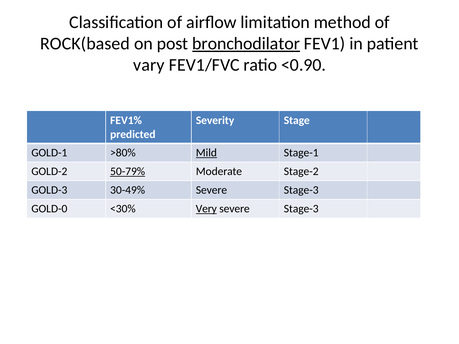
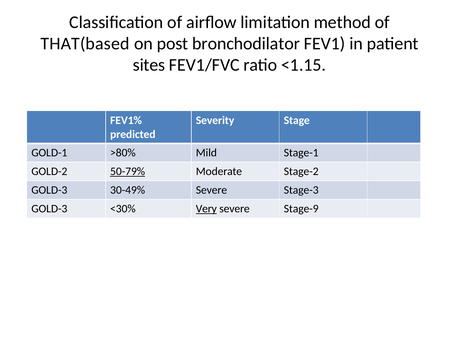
ROCK(based: ROCK(based -> THAT(based
bronchodilator underline: present -> none
vary: vary -> sites
<0.90: <0.90 -> <1.15
Mild underline: present -> none
GOLD-0 at (49, 209): GOLD-0 -> GOLD-3
Stage-3 at (301, 209): Stage-3 -> Stage-9
